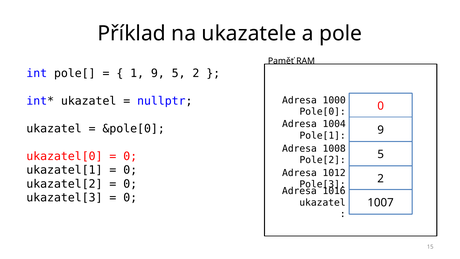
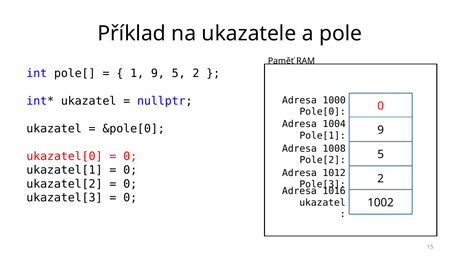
1007: 1007 -> 1002
